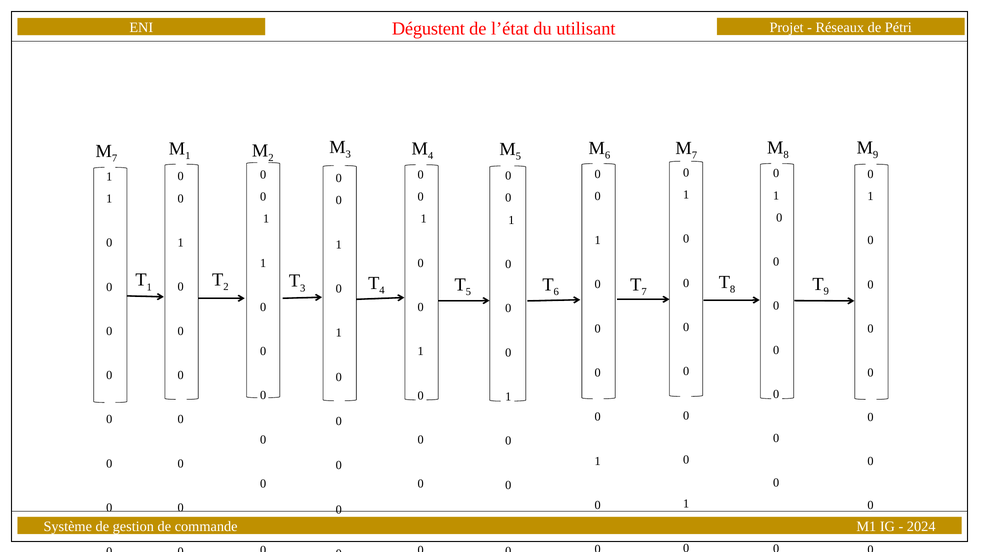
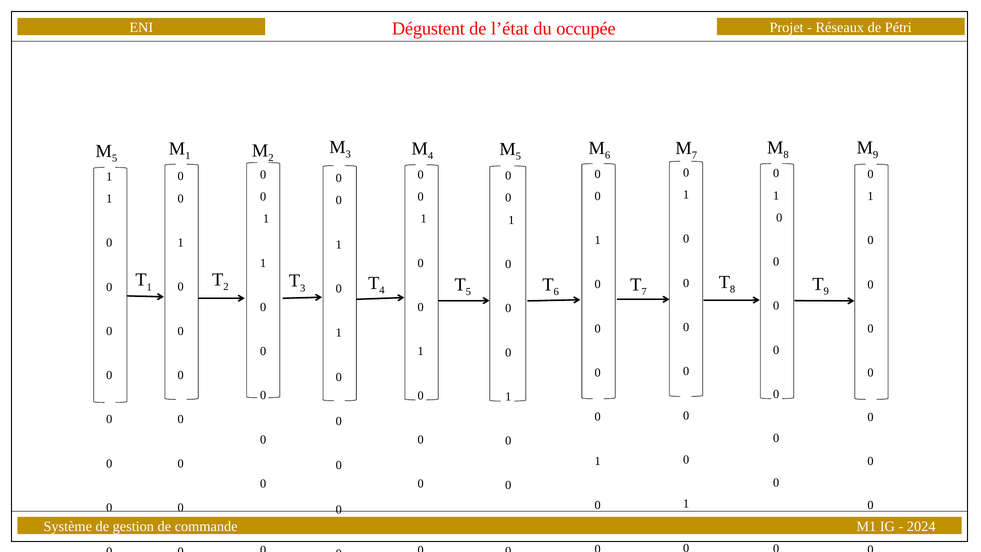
utilisant: utilisant -> occupée
7 at (115, 158): 7 -> 5
